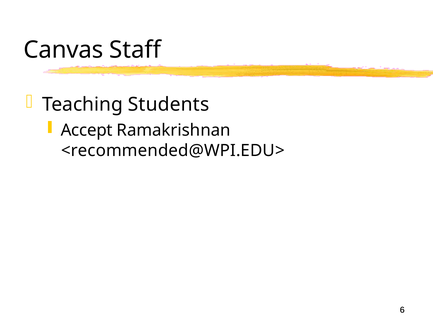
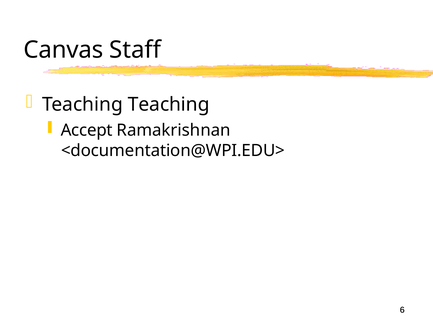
Teaching Students: Students -> Teaching
<recommended@WPI.EDU>: <recommended@WPI.EDU> -> <documentation@WPI.EDU>
